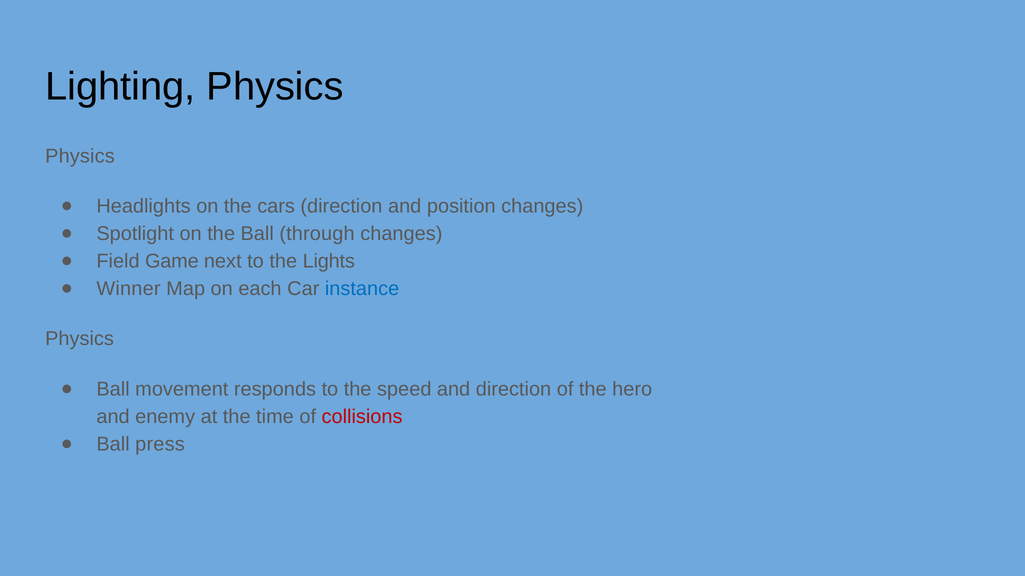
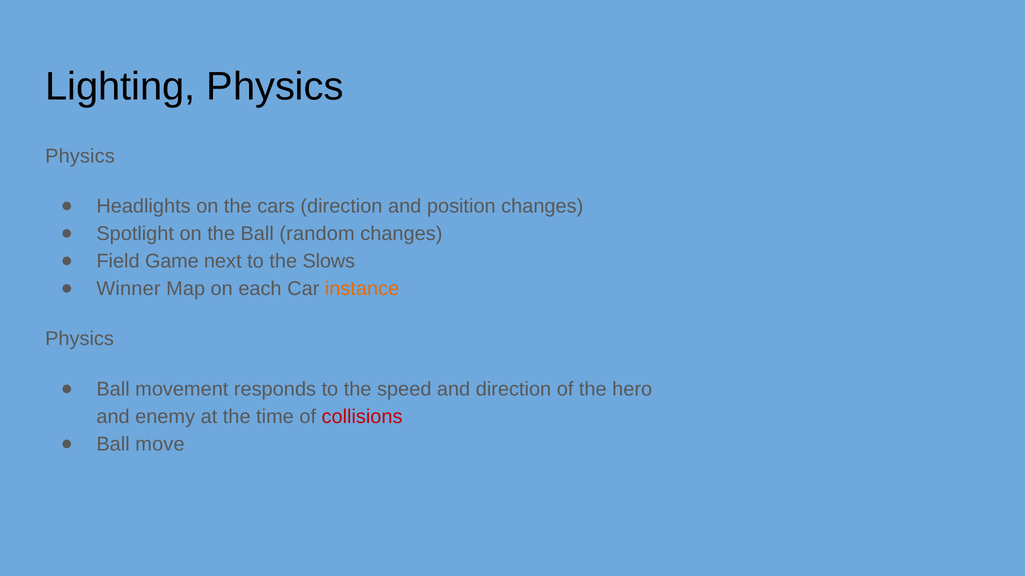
through: through -> random
Lights: Lights -> Slows
instance colour: blue -> orange
press: press -> move
